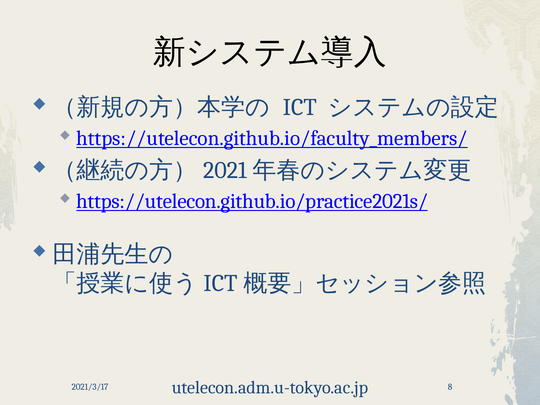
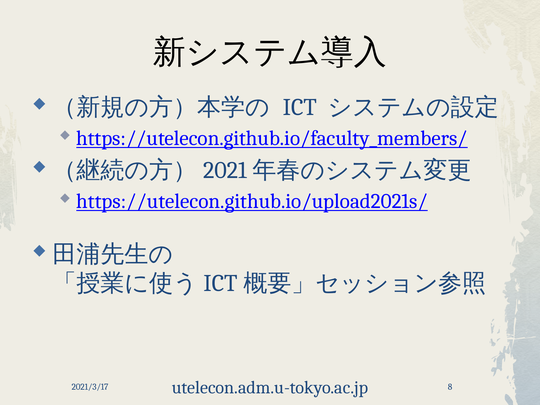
https://utelecon.github.io/practice2021s/: https://utelecon.github.io/practice2021s/ -> https://utelecon.github.io/upload2021s/
